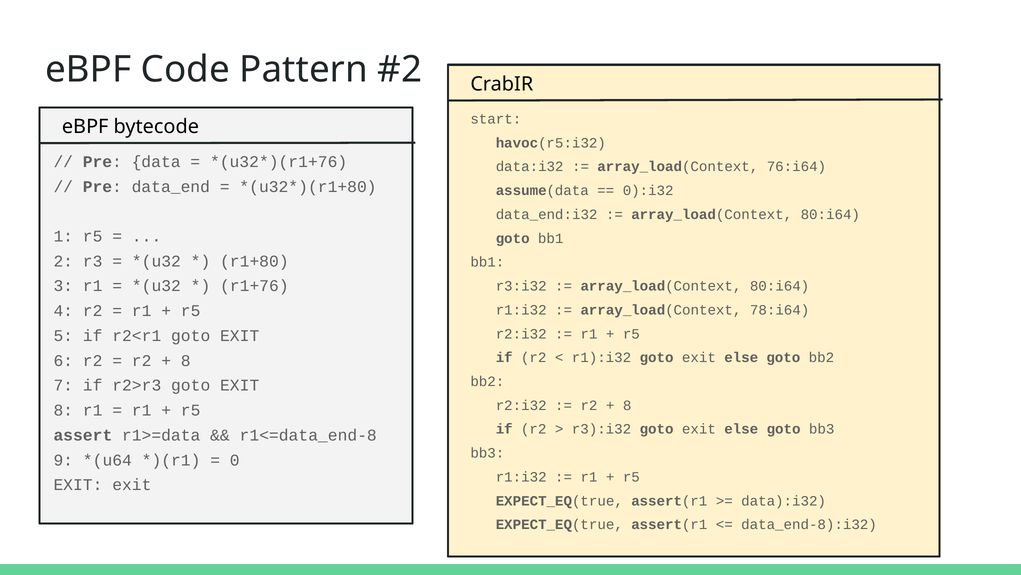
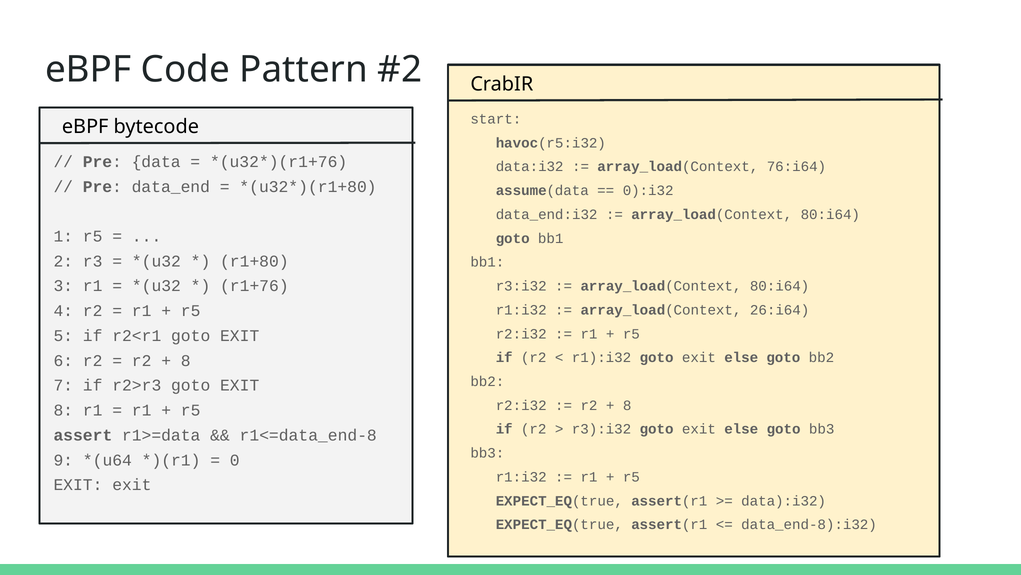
78:i64: 78:i64 -> 26:i64
